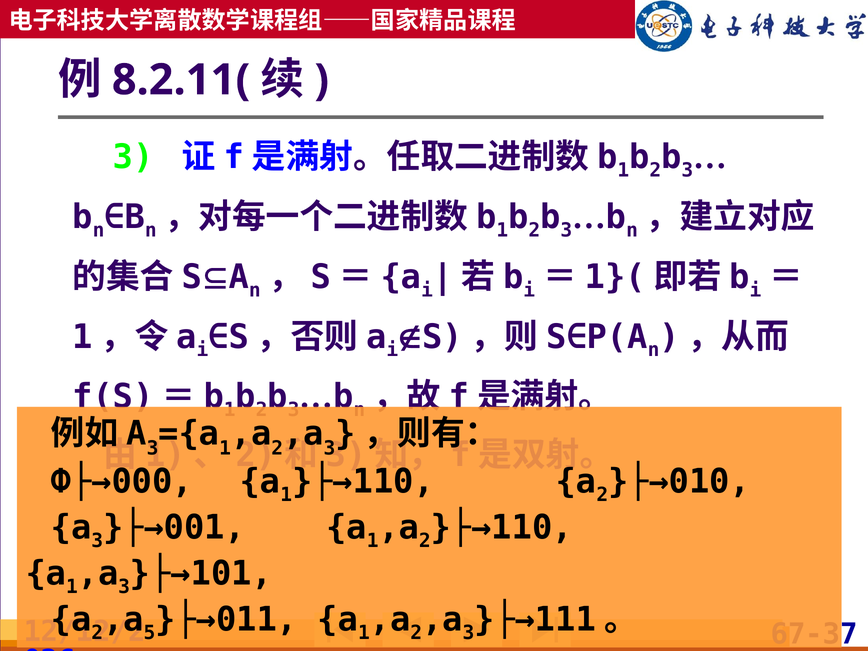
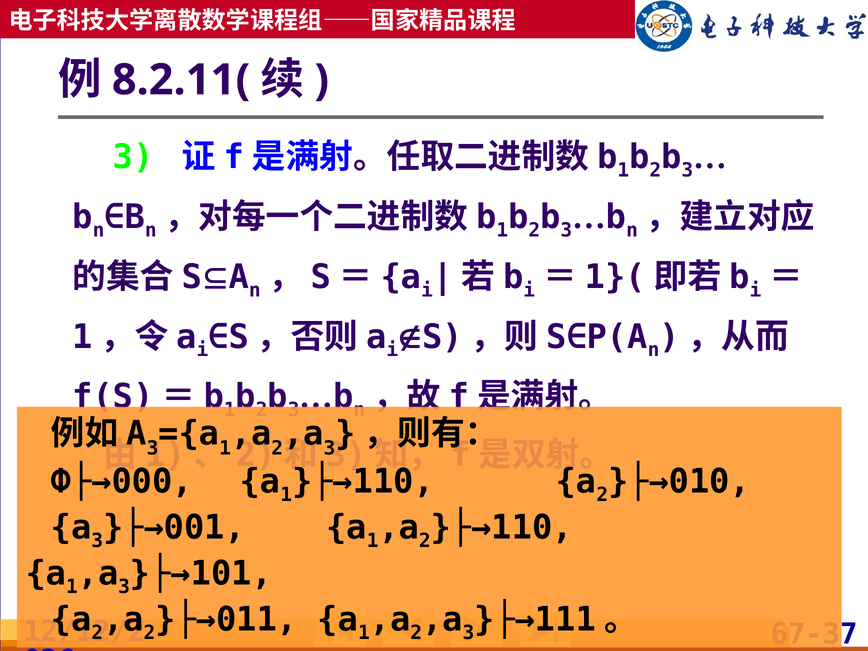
5 at (149, 633): 5 -> 2
